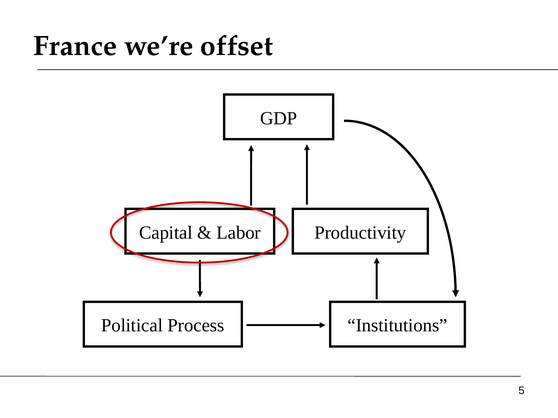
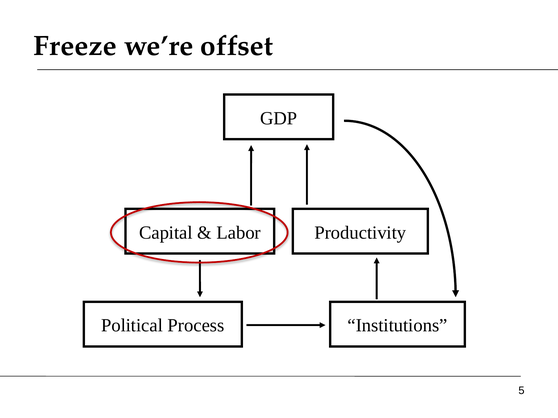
France: France -> Freeze
